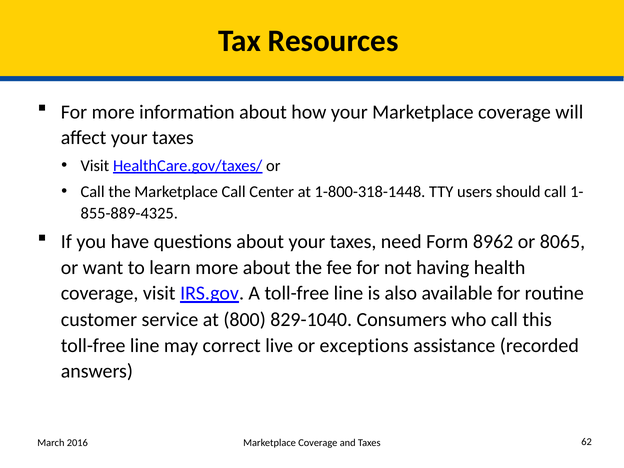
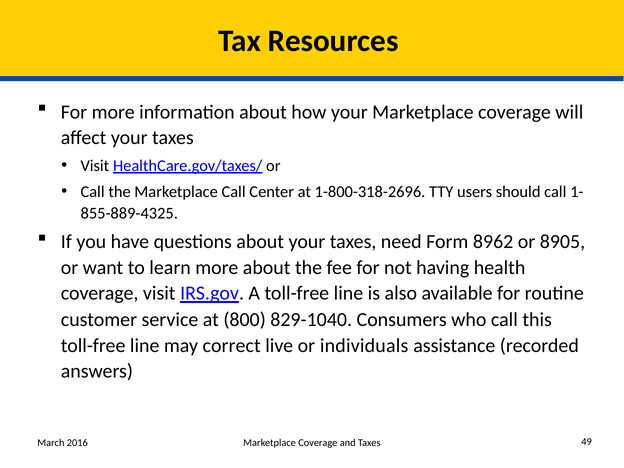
1-800-318-1448: 1-800-318-1448 -> 1-800-318-2696
8065: 8065 -> 8905
exceptions: exceptions -> individuals
62: 62 -> 49
